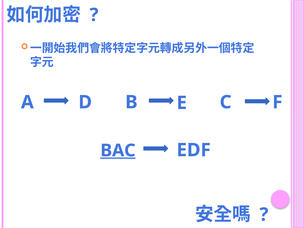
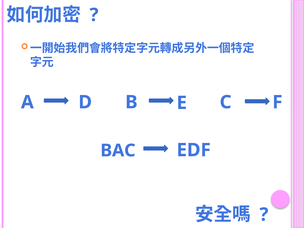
BAC underline: present -> none
